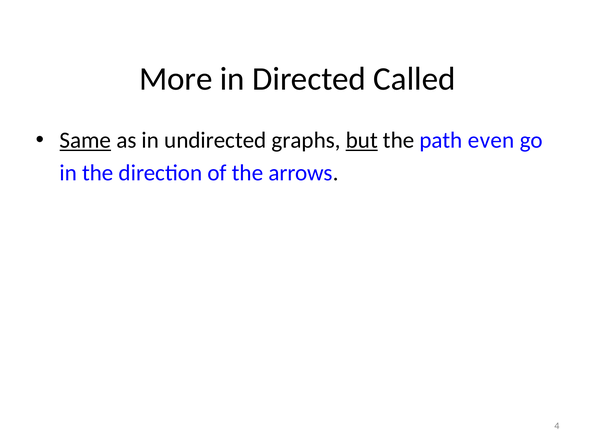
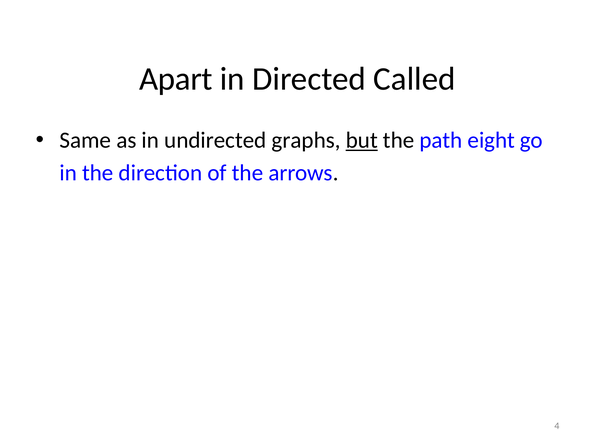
More: More -> Apart
Same underline: present -> none
even: even -> eight
